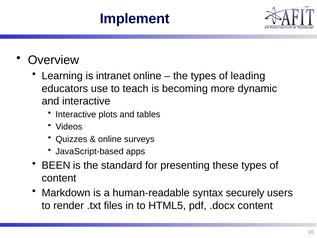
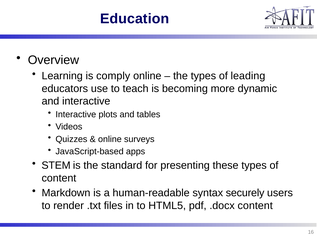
Implement: Implement -> Education
intranet: intranet -> comply
BEEN: BEEN -> STEM
